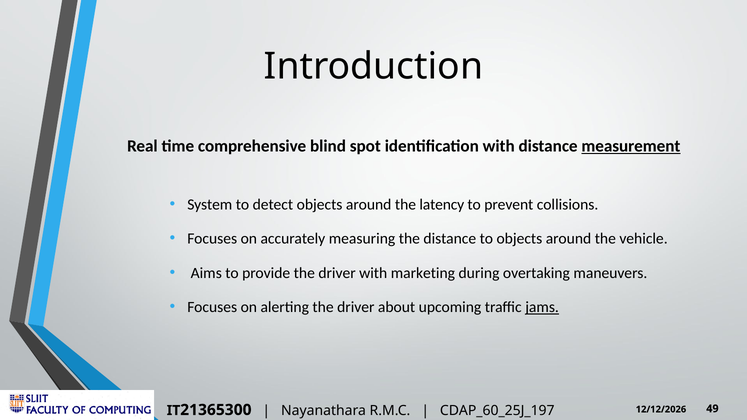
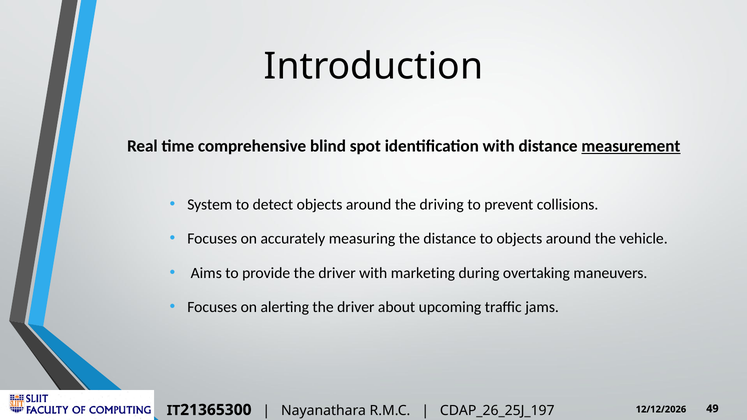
latency: latency -> driving
jams underline: present -> none
CDAP_60_25J_197: CDAP_60_25J_197 -> CDAP_26_25J_197
